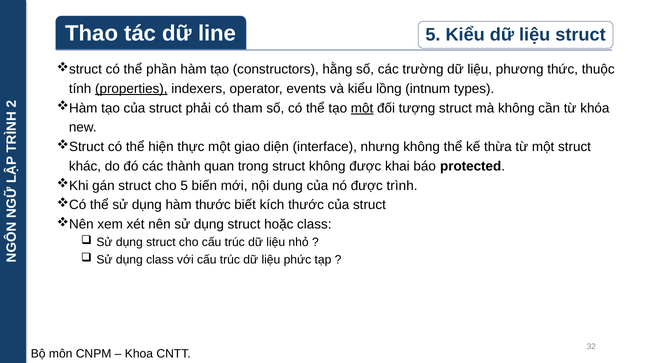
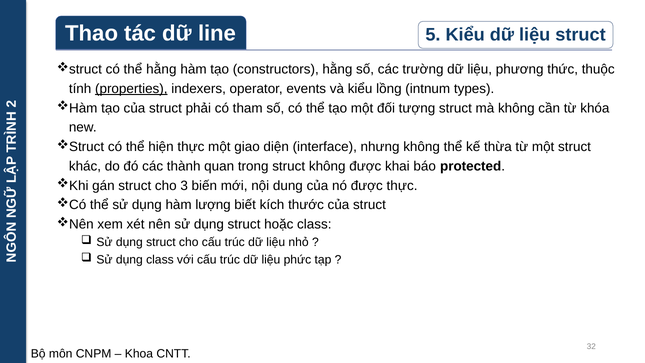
thể phần: phần -> hằng
một at (362, 108) underline: present -> none
cho 5: 5 -> 3
được trình: trình -> thực
hàm thước: thước -> lượng
